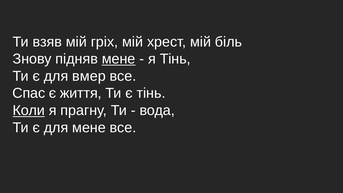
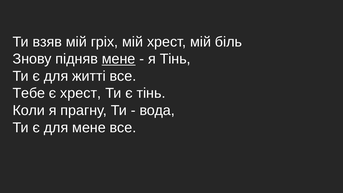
вмер: вмер -> житті
Спас: Спас -> Тебе
є життя: життя -> хрест
Коли underline: present -> none
